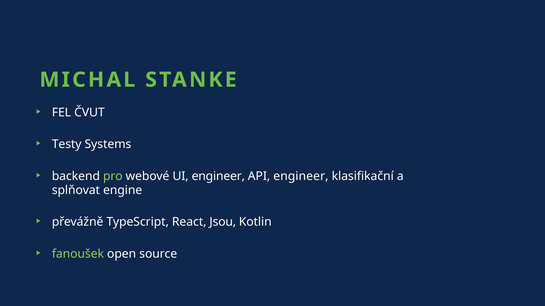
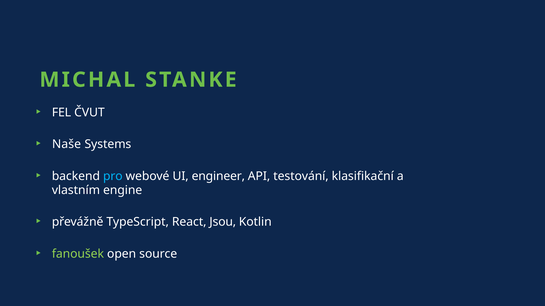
Testy: Testy -> Naše
pro colour: light green -> light blue
API engineer: engineer -> testování
splňovat: splňovat -> vlastním
